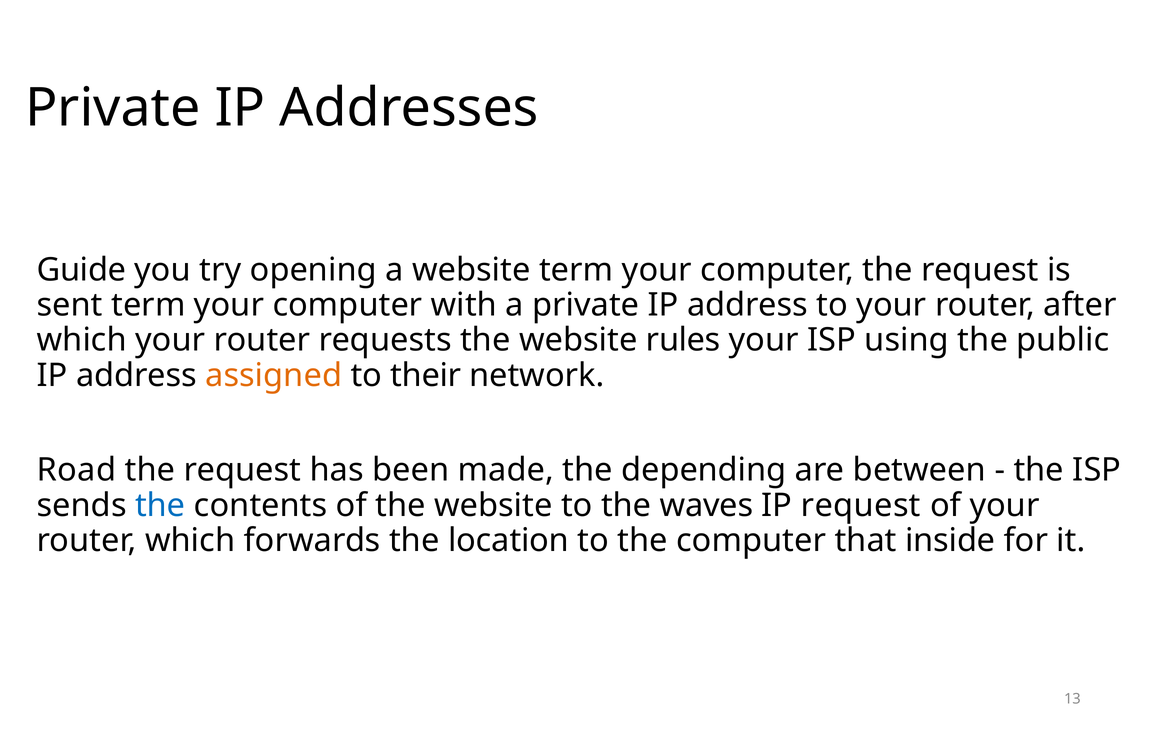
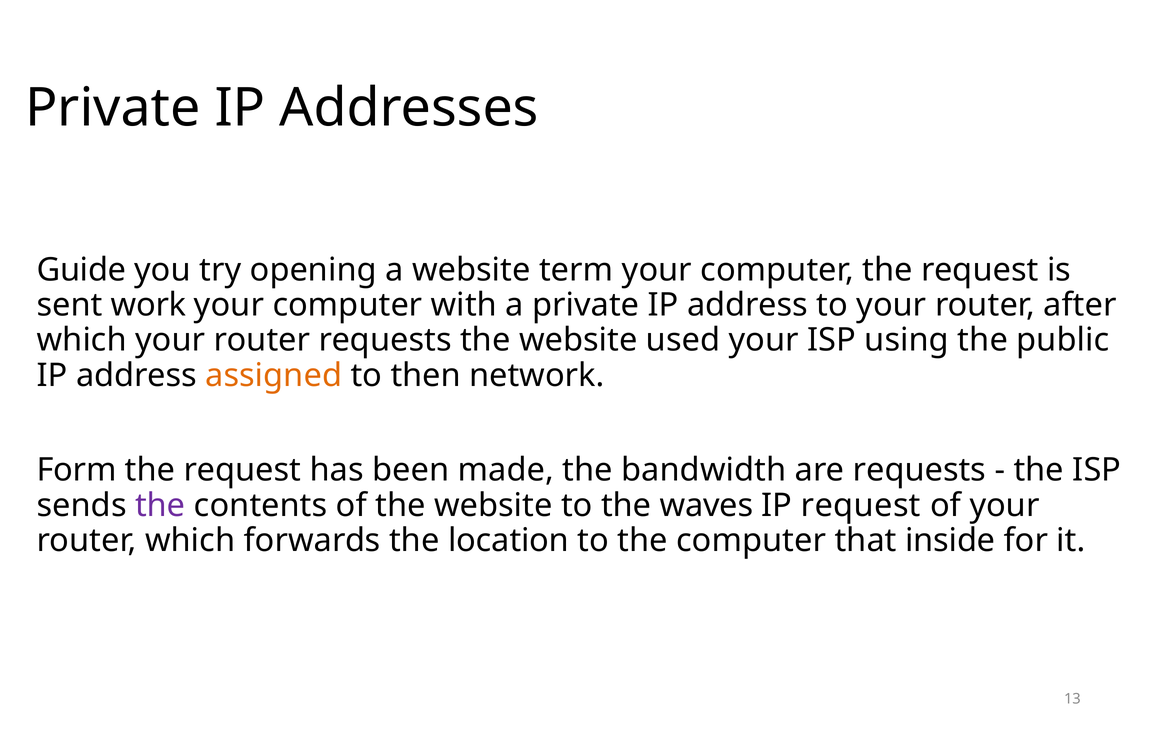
sent term: term -> work
rules: rules -> used
their: their -> then
Road: Road -> Form
depending: depending -> bandwidth
are between: between -> requests
the at (160, 505) colour: blue -> purple
